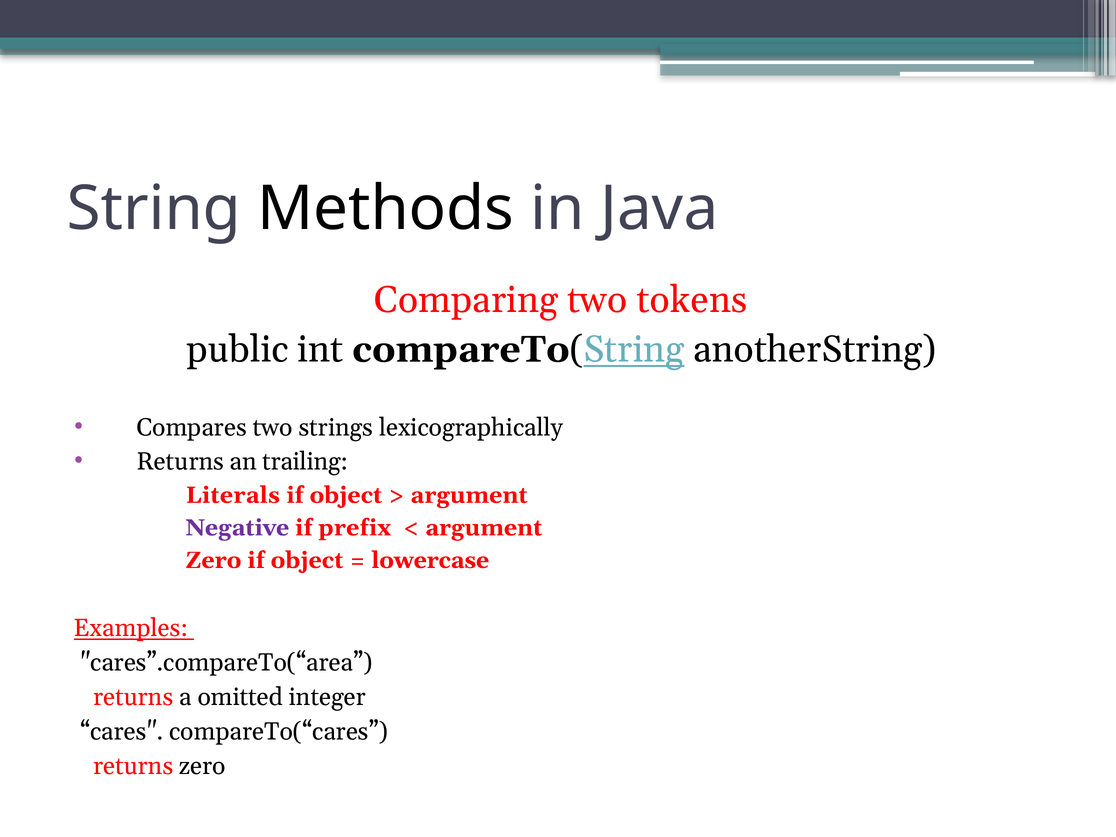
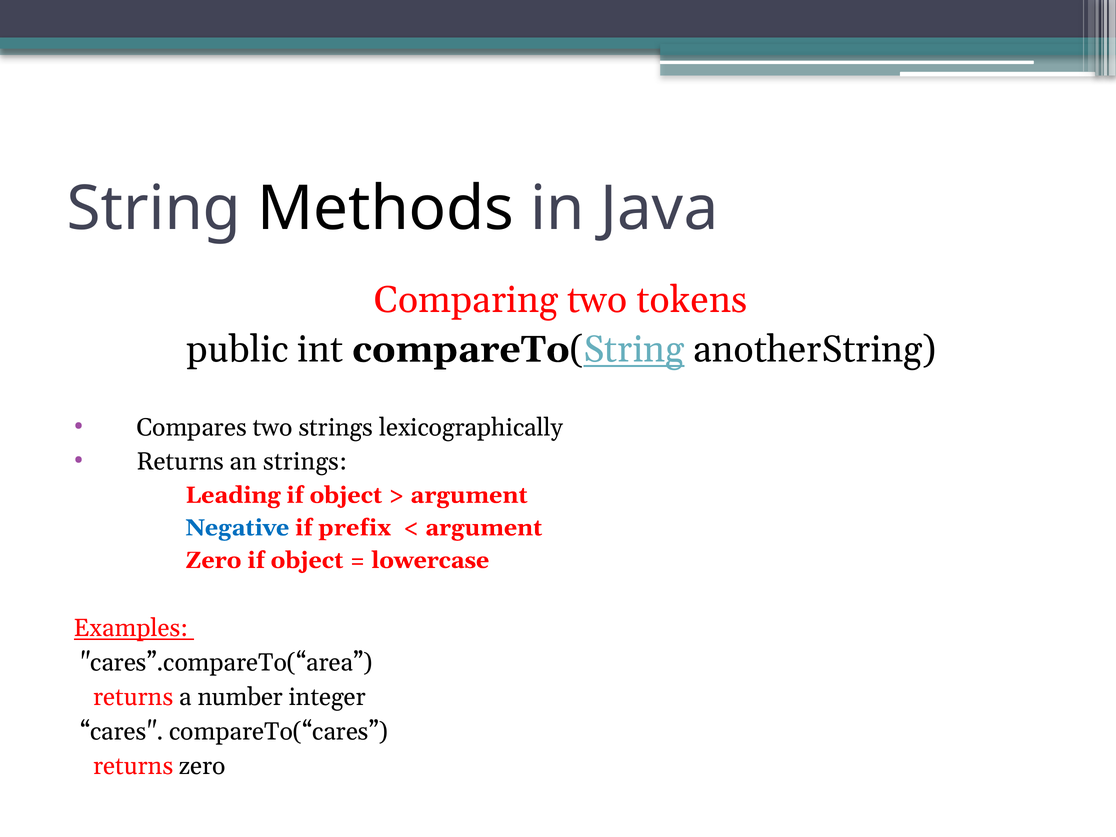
an trailing: trailing -> strings
Literals: Literals -> Leading
Negative colour: purple -> blue
omitted: omitted -> number
